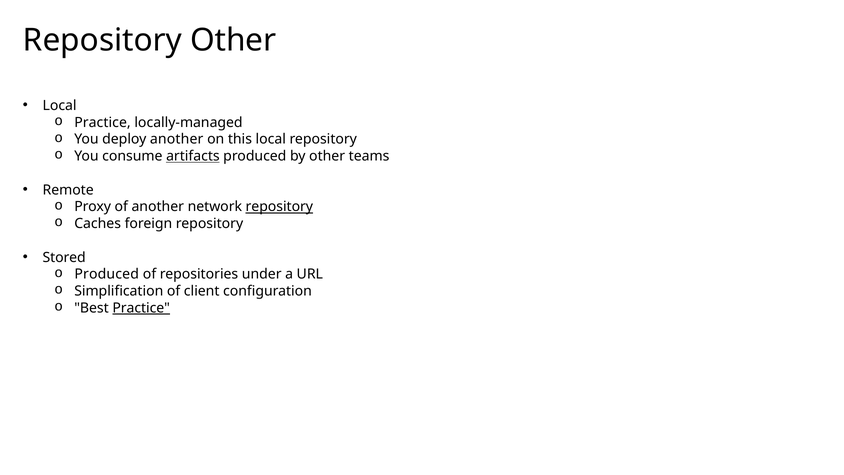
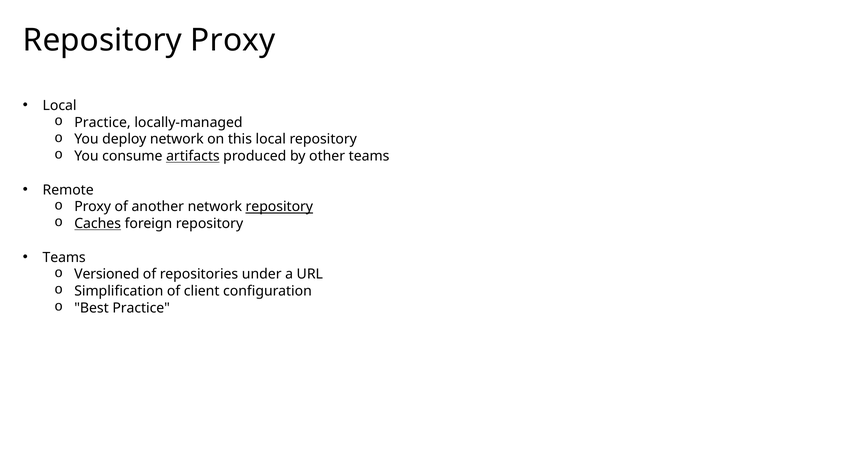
Repository Other: Other -> Proxy
deploy another: another -> network
Caches underline: none -> present
Stored at (64, 257): Stored -> Teams
Produced at (107, 274): Produced -> Versioned
Practice at (141, 308) underline: present -> none
